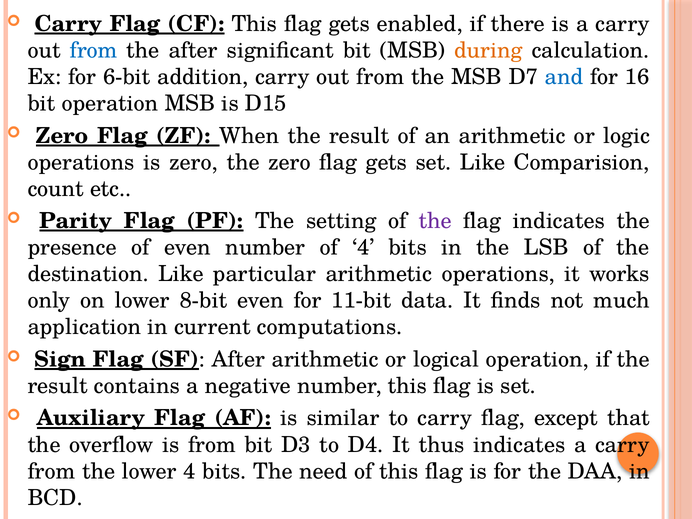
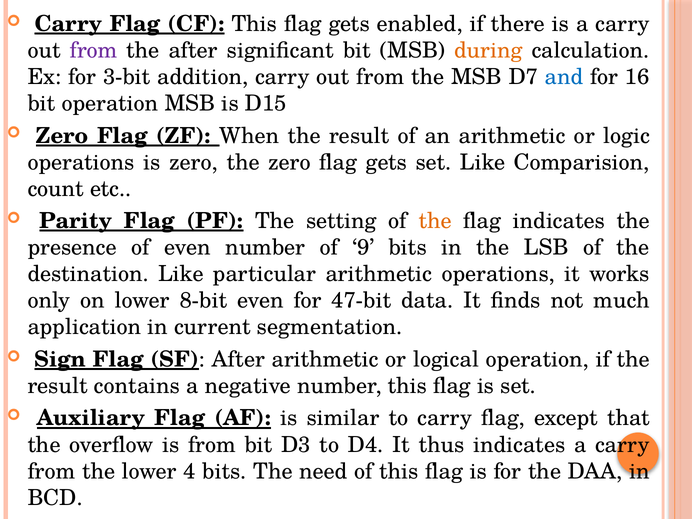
from at (94, 50) colour: blue -> purple
6-bit: 6-bit -> 3-bit
the at (435, 221) colour: purple -> orange
of 4: 4 -> 9
11-bit: 11-bit -> 47-bit
computations: computations -> segmentation
